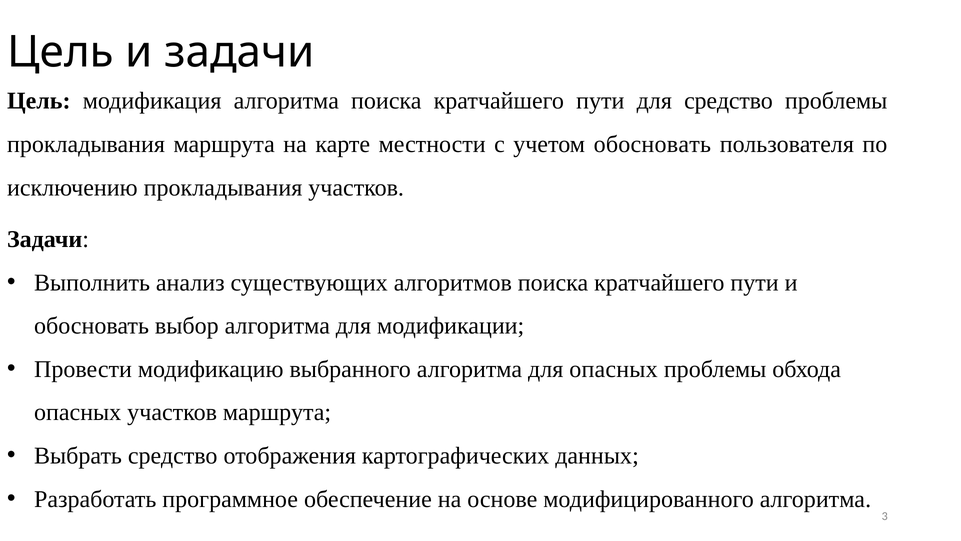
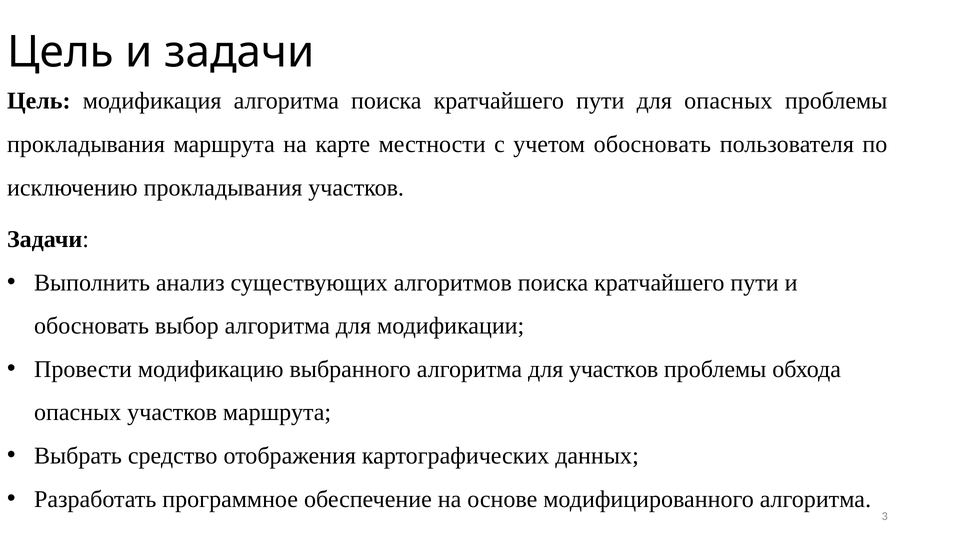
для средство: средство -> опасных
для опасных: опасных -> участков
